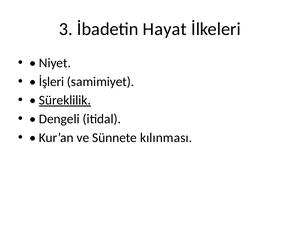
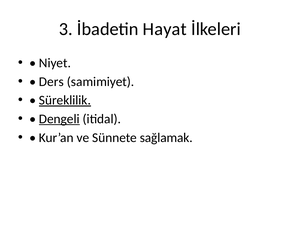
İşleri: İşleri -> Ders
Dengeli underline: none -> present
kılınması: kılınması -> sağlamak
